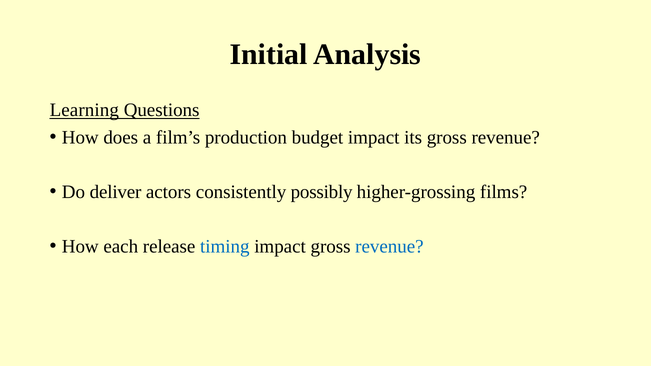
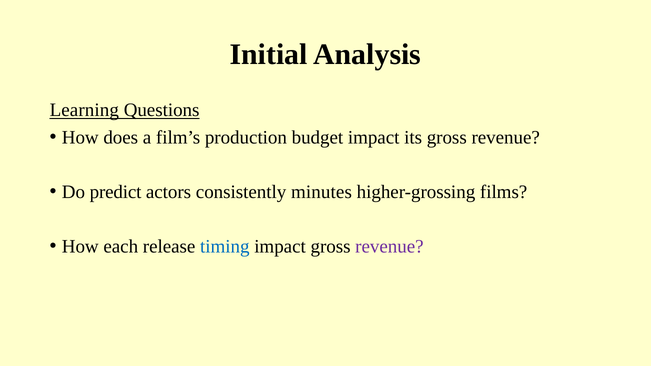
deliver: deliver -> predict
possibly: possibly -> minutes
revenue at (389, 247) colour: blue -> purple
